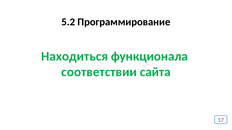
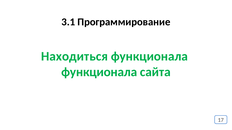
5.2: 5.2 -> 3.1
соответствии at (99, 72): соответствии -> функционала
